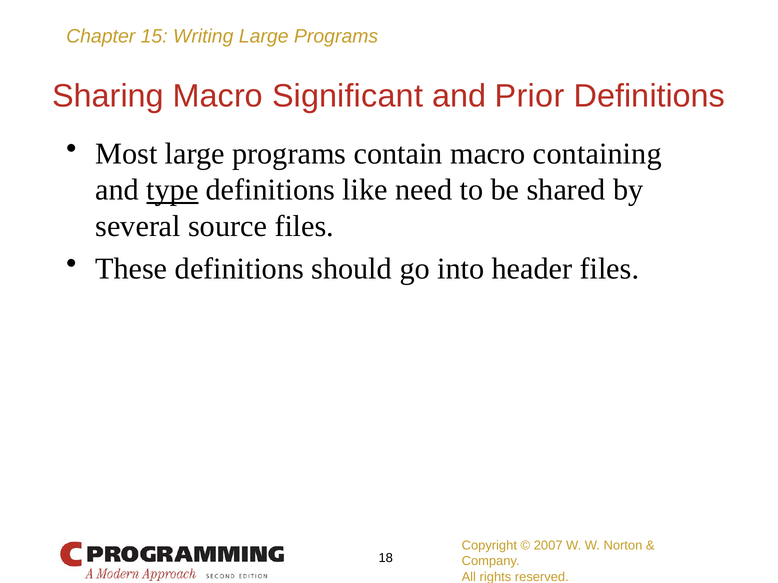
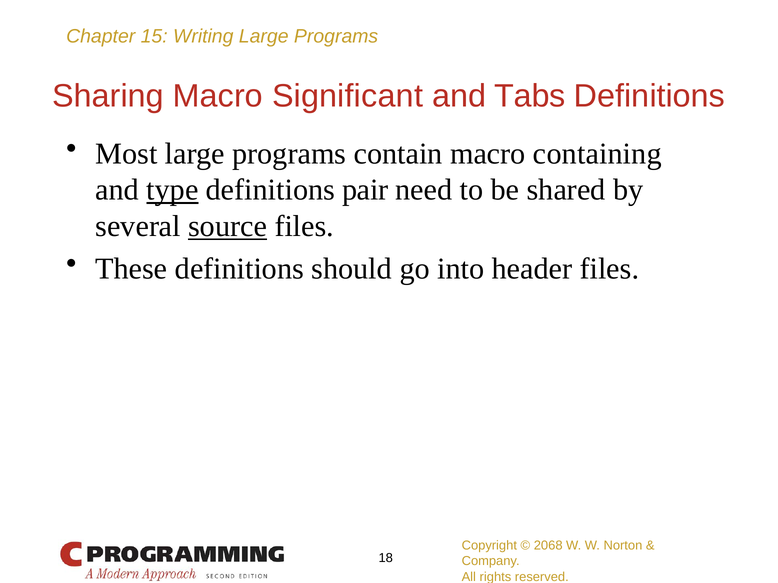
Prior: Prior -> Tabs
like: like -> pair
source underline: none -> present
2007: 2007 -> 2068
